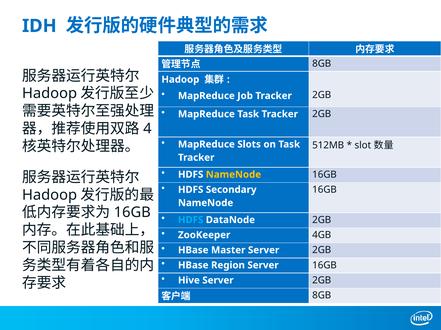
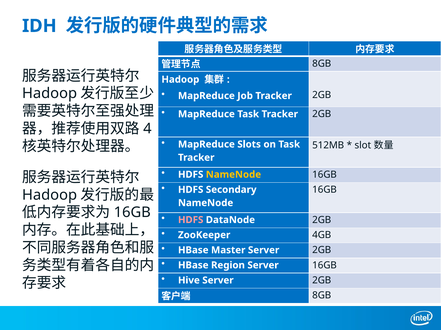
HDFS at (191, 220) colour: light blue -> pink
